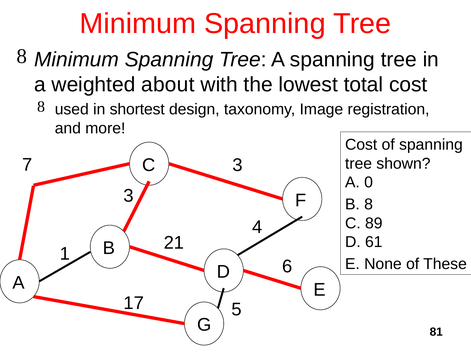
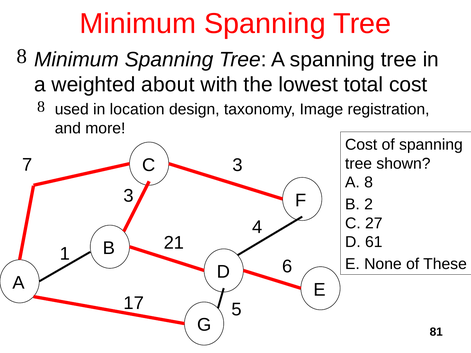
shortest: shortest -> location
0: 0 -> 8
8: 8 -> 2
89: 89 -> 27
